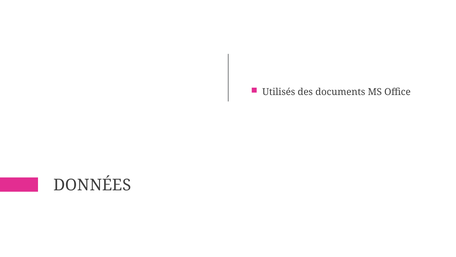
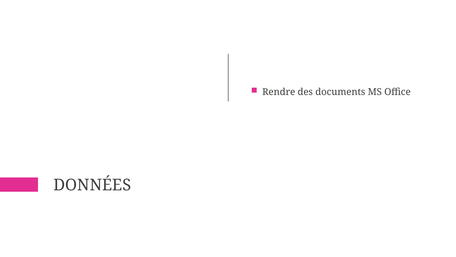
Utilisés: Utilisés -> Rendre
